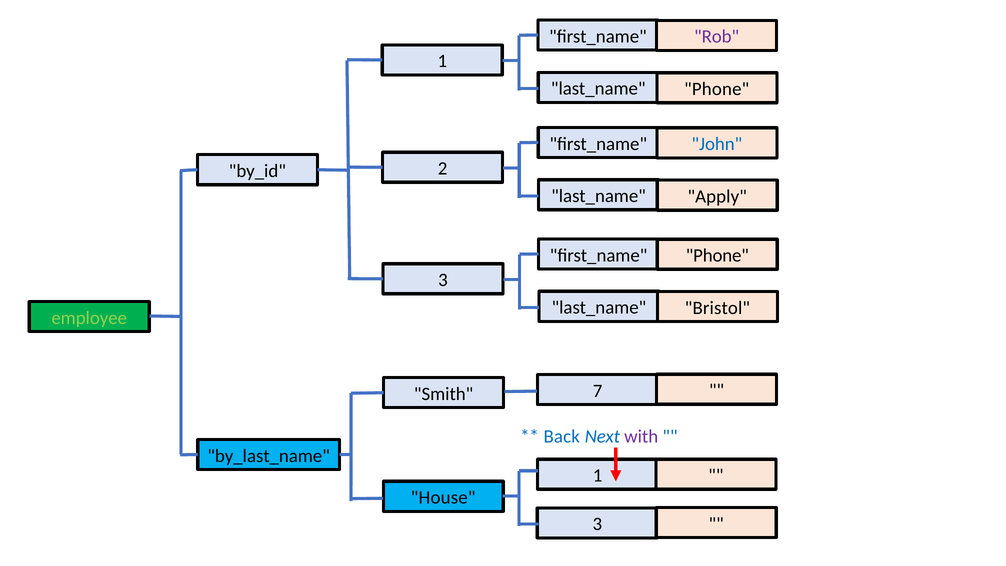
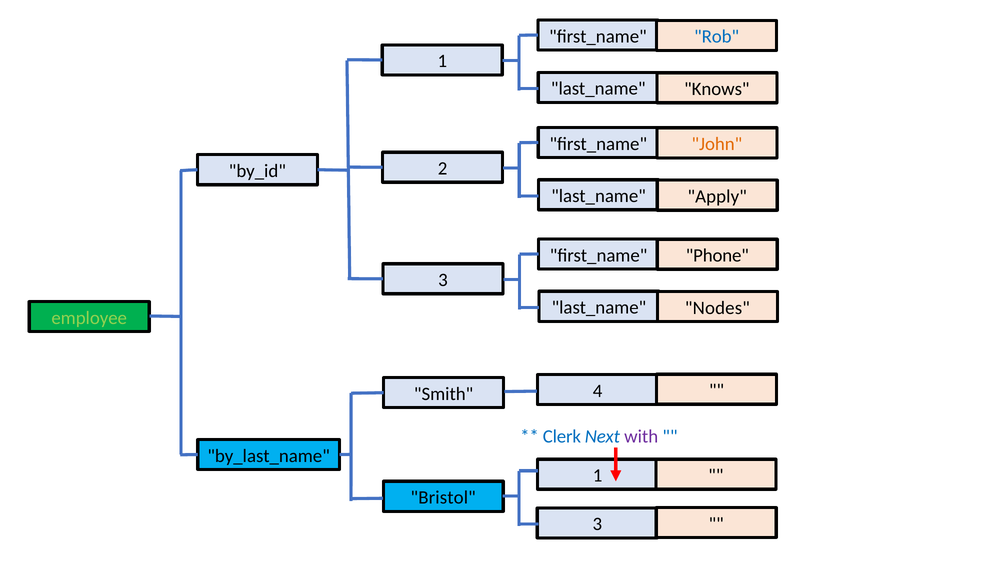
Rob colour: purple -> blue
last_name Phone: Phone -> Knows
John colour: blue -> orange
Bristol: Bristol -> Nodes
7: 7 -> 4
Back: Back -> Clerk
House: House -> Bristol
